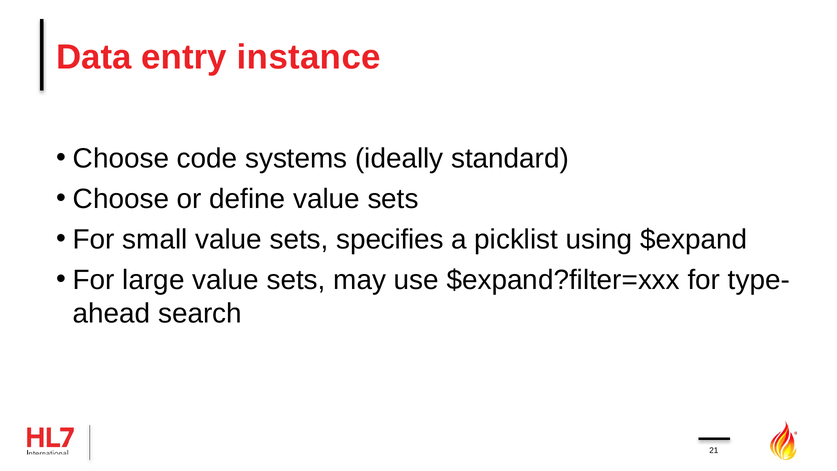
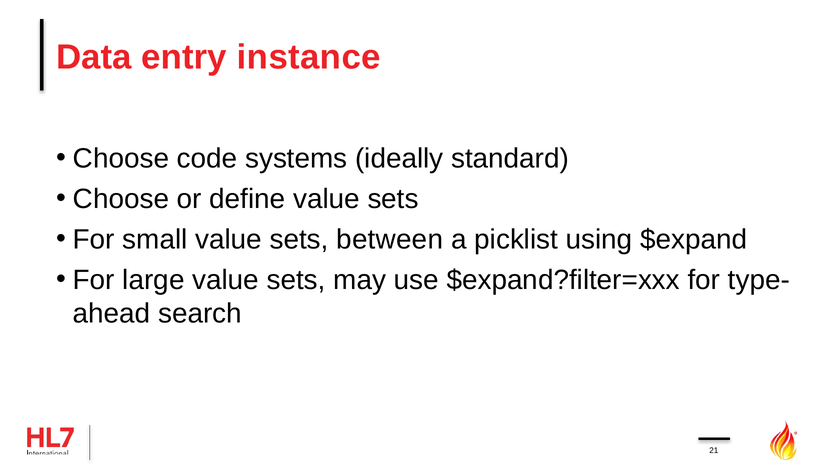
specifies: specifies -> between
